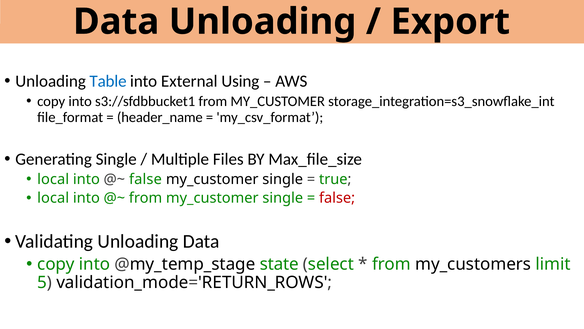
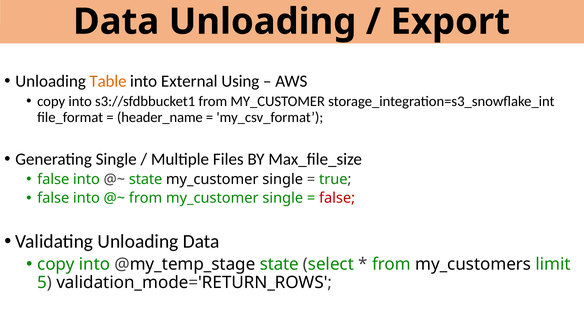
Table colour: blue -> orange
local at (53, 179): local -> false
false at (145, 179): false -> state
local at (53, 198): local -> false
